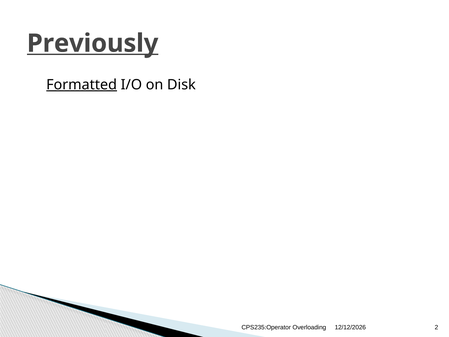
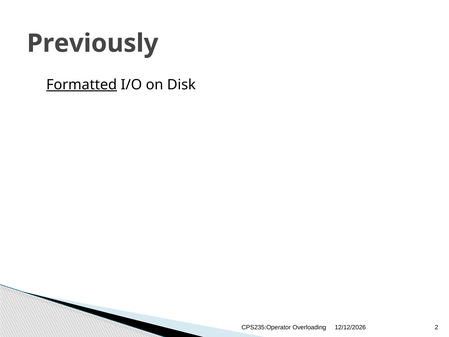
Previously underline: present -> none
